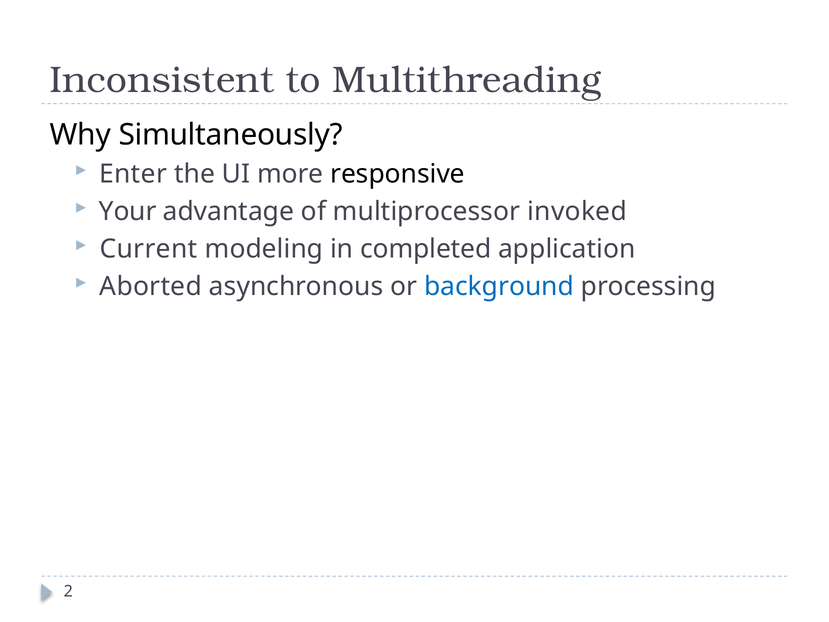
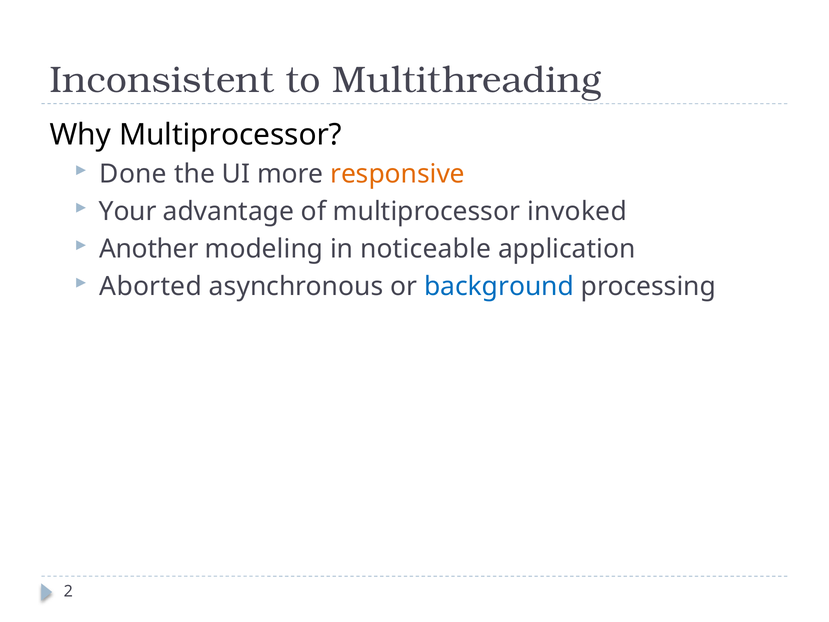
Why Simultaneously: Simultaneously -> Multiprocessor
Enter: Enter -> Done
responsive colour: black -> orange
Current: Current -> Another
completed: completed -> noticeable
